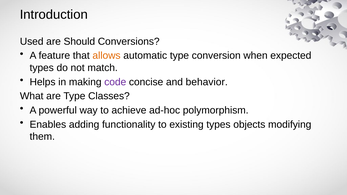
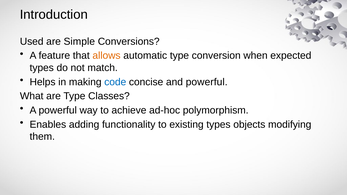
Should: Should -> Simple
code colour: purple -> blue
and behavior: behavior -> powerful
